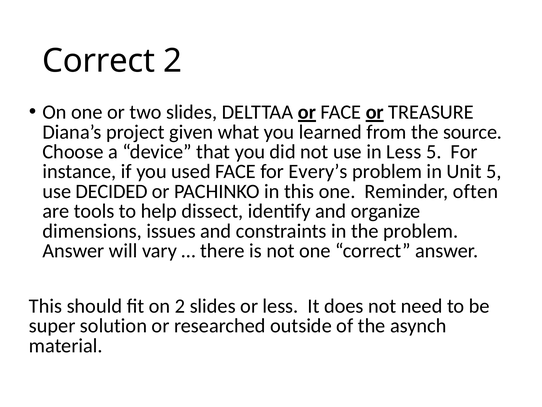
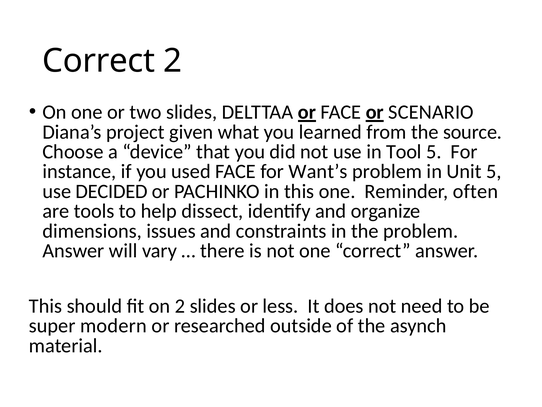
TREASURE: TREASURE -> SCENARIO
in Less: Less -> Tool
Every’s: Every’s -> Want’s
solution: solution -> modern
